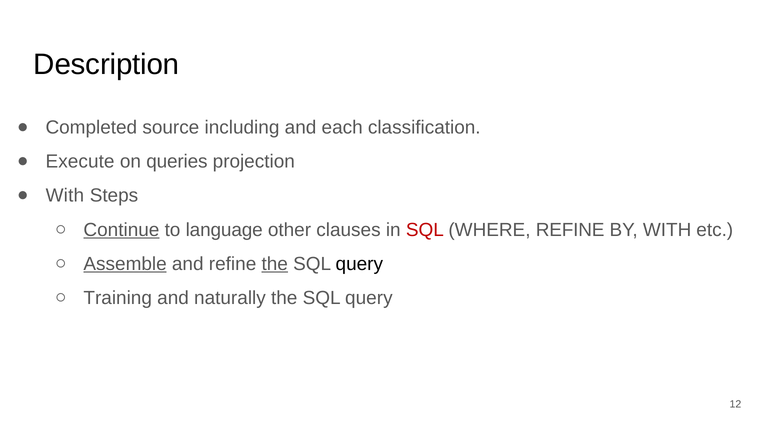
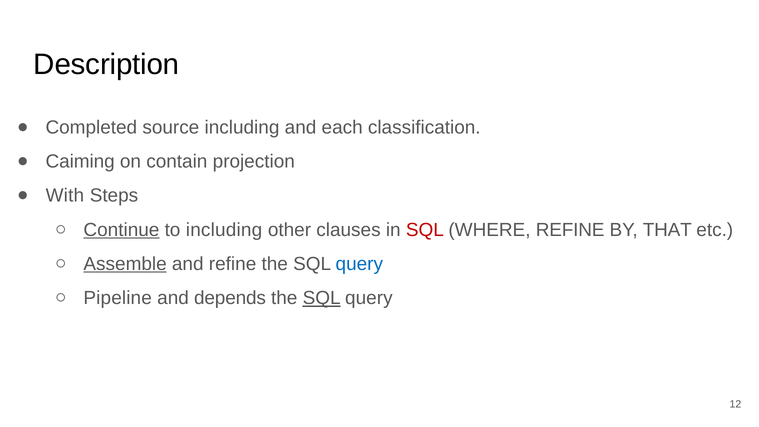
Execute: Execute -> Caiming
queries: queries -> contain
to language: language -> including
BY WITH: WITH -> THAT
the at (275, 264) underline: present -> none
query at (359, 264) colour: black -> blue
Training: Training -> Pipeline
naturally: naturally -> depends
SQL at (322, 298) underline: none -> present
